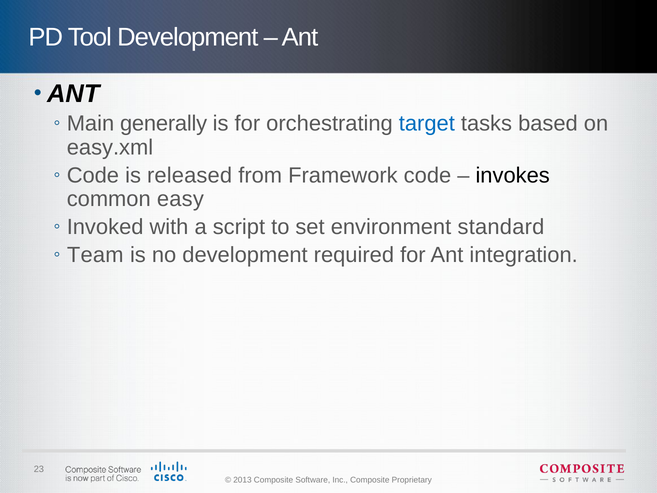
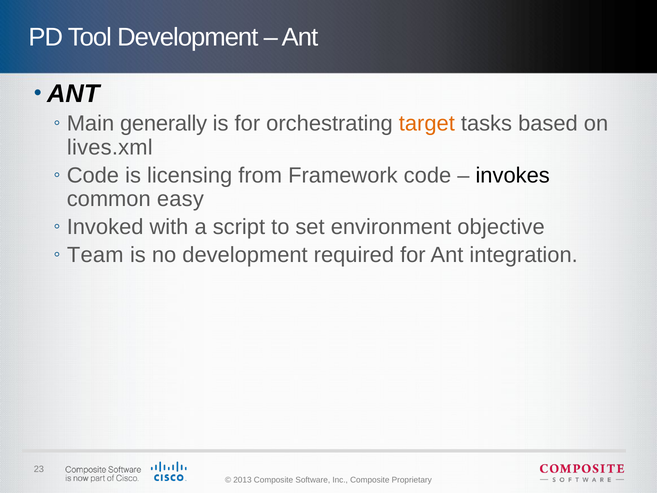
target colour: blue -> orange
easy.xml: easy.xml -> lives.xml
released: released -> licensing
standard: standard -> objective
